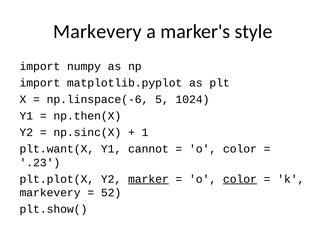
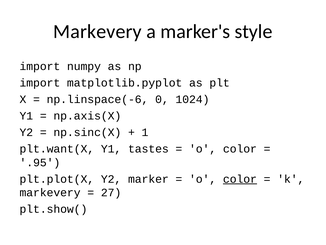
5: 5 -> 0
np.then(X: np.then(X -> np.axis(X
cannot: cannot -> tastes
.23: .23 -> .95
marker underline: present -> none
52: 52 -> 27
